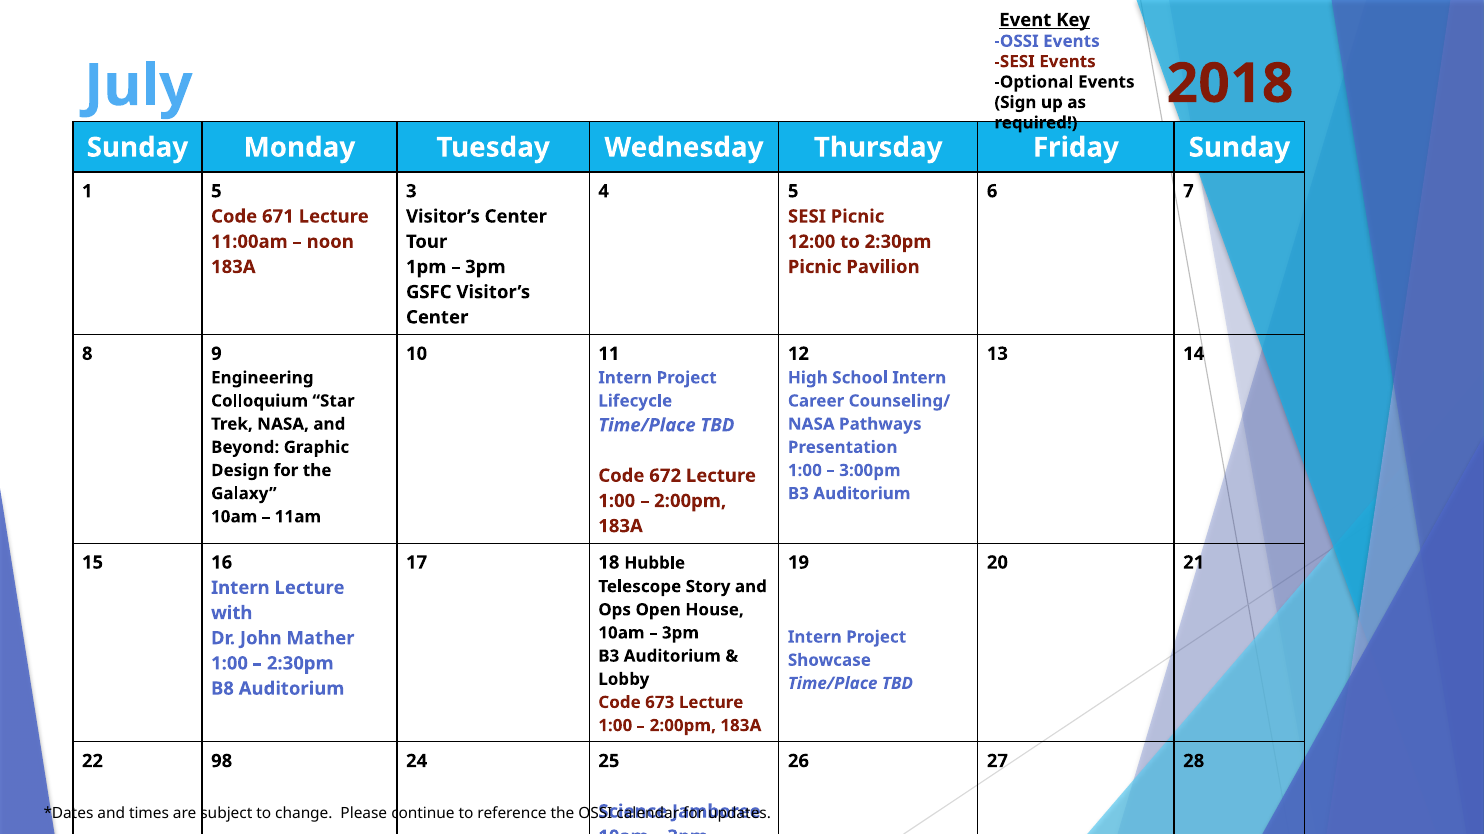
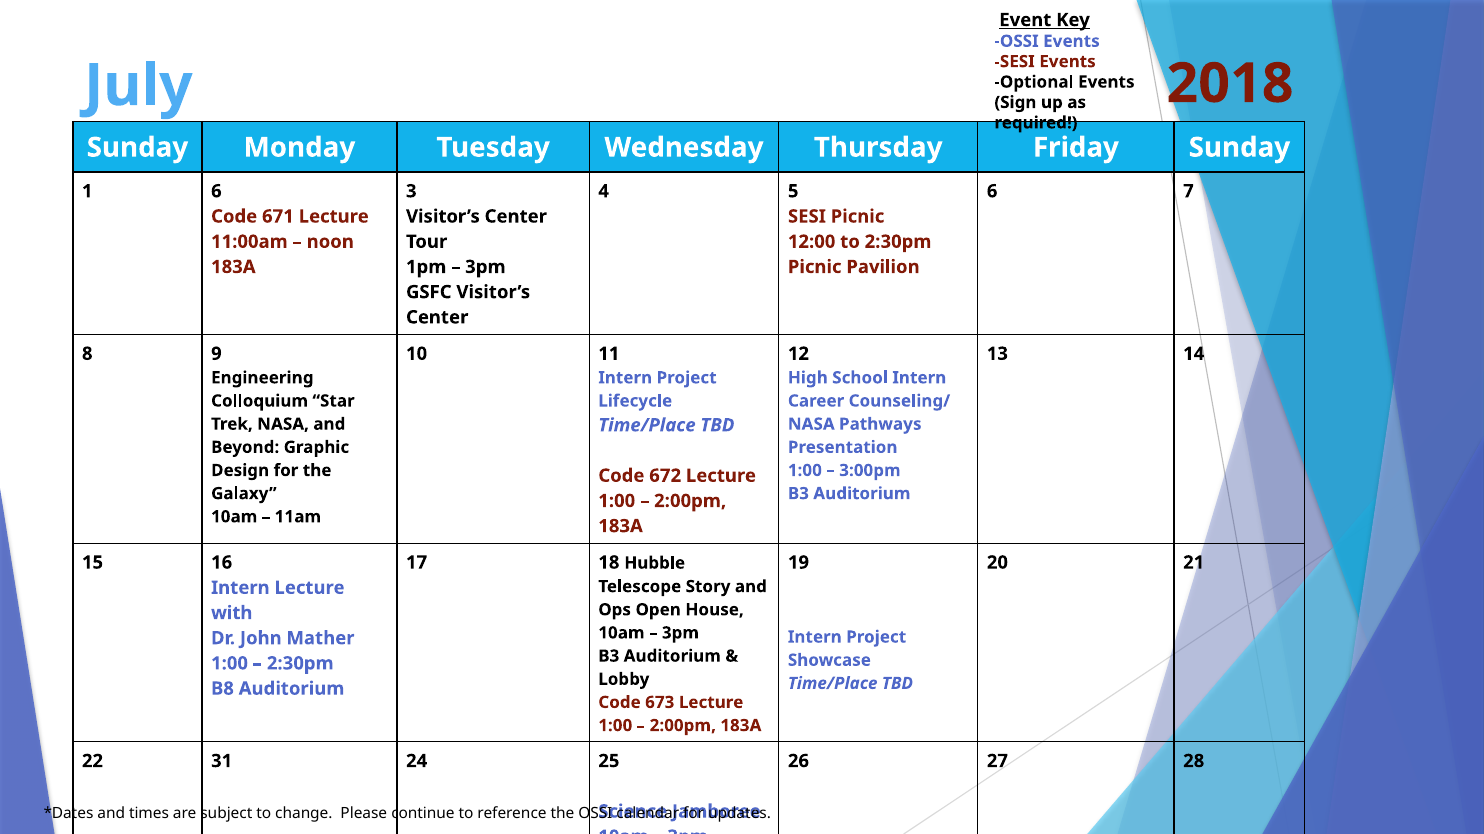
1 5: 5 -> 6
22 98: 98 -> 31
